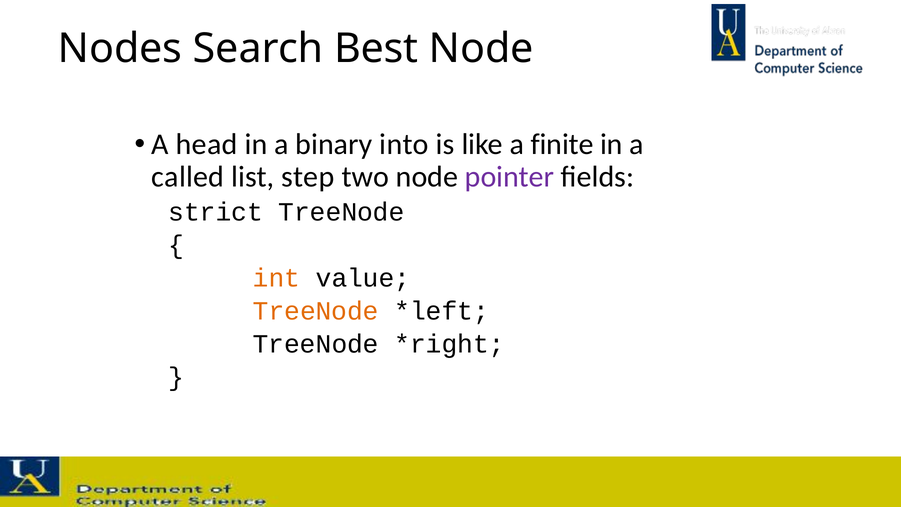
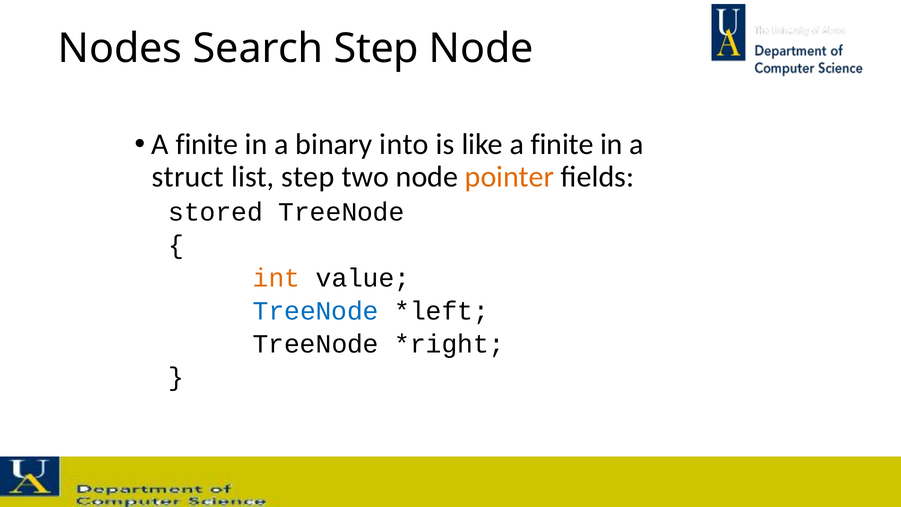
Search Best: Best -> Step
head at (207, 144): head -> finite
called: called -> struct
pointer colour: purple -> orange
strict: strict -> stored
TreeNode at (316, 311) colour: orange -> blue
